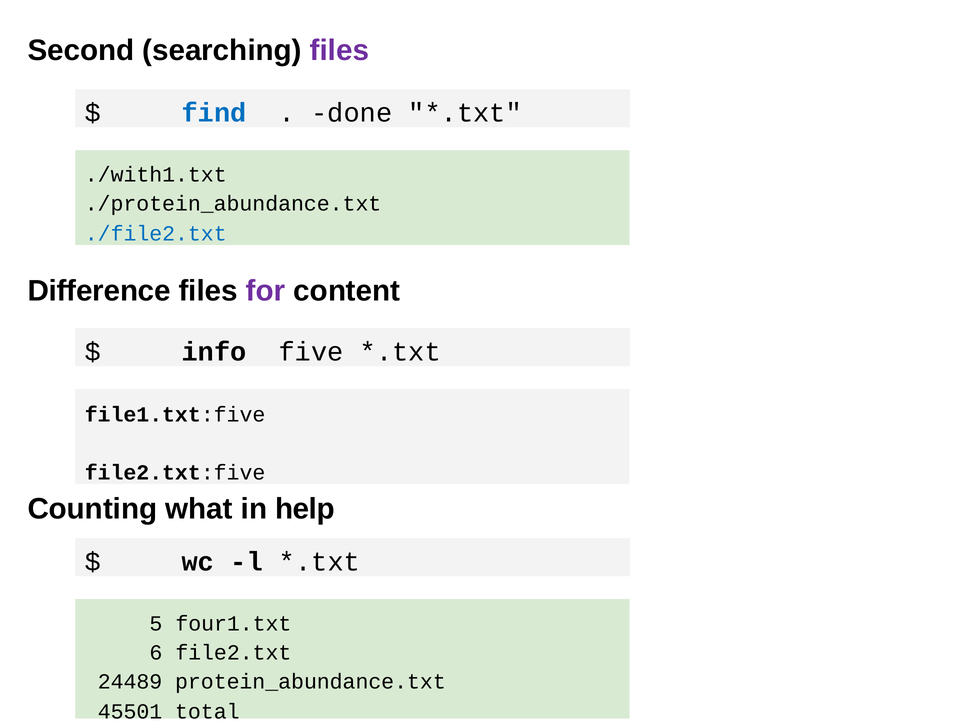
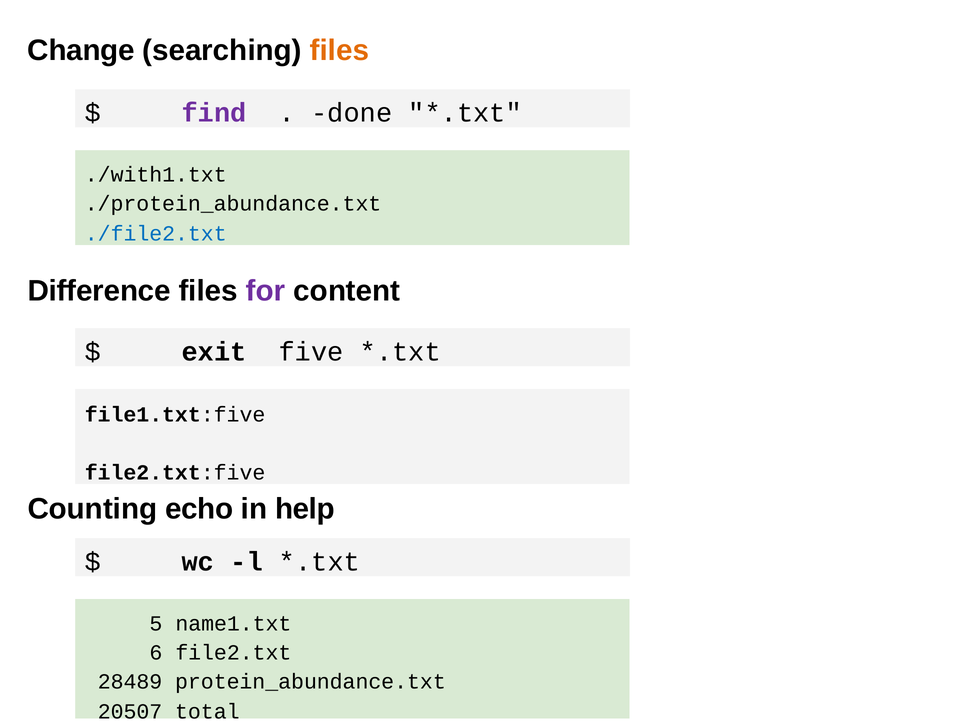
Second: Second -> Change
files at (339, 50) colour: purple -> orange
find colour: blue -> purple
info: info -> exit
what: what -> echo
four1.txt: four1.txt -> name1.txt
24489: 24489 -> 28489
45501: 45501 -> 20507
